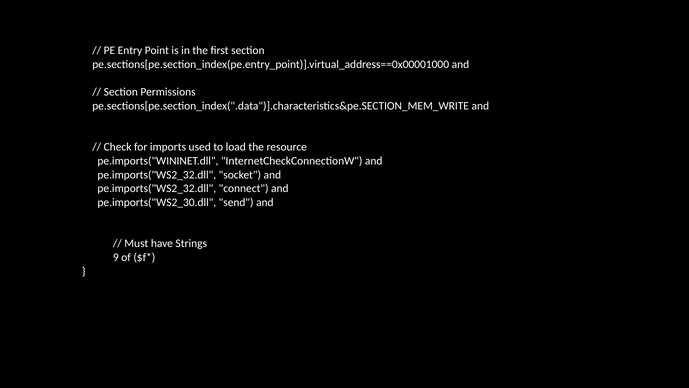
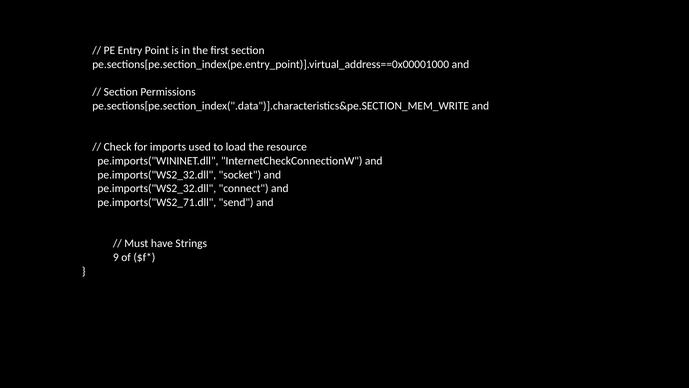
pe.imports("WS2_30.dll: pe.imports("WS2_30.dll -> pe.imports("WS2_71.dll
